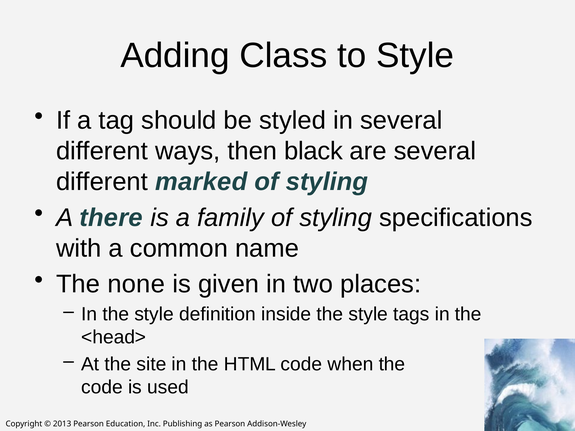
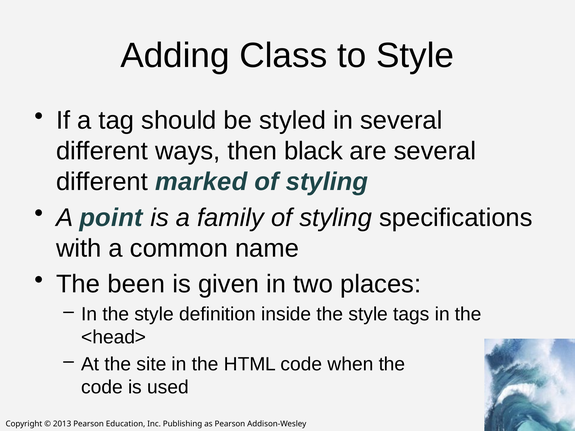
there: there -> point
none: none -> been
